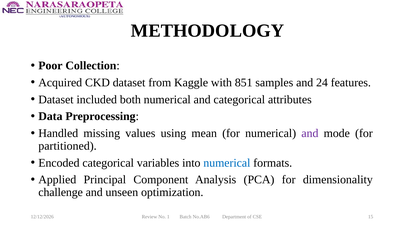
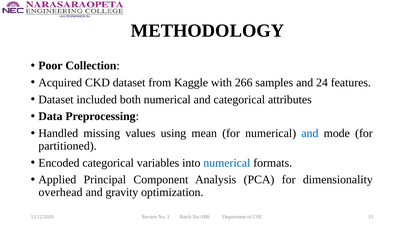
851: 851 -> 266
and at (310, 133) colour: purple -> blue
challenge: challenge -> overhead
unseen: unseen -> gravity
